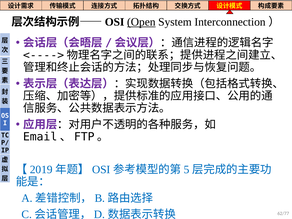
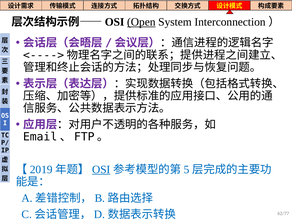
OSI at (101, 169) underline: none -> present
